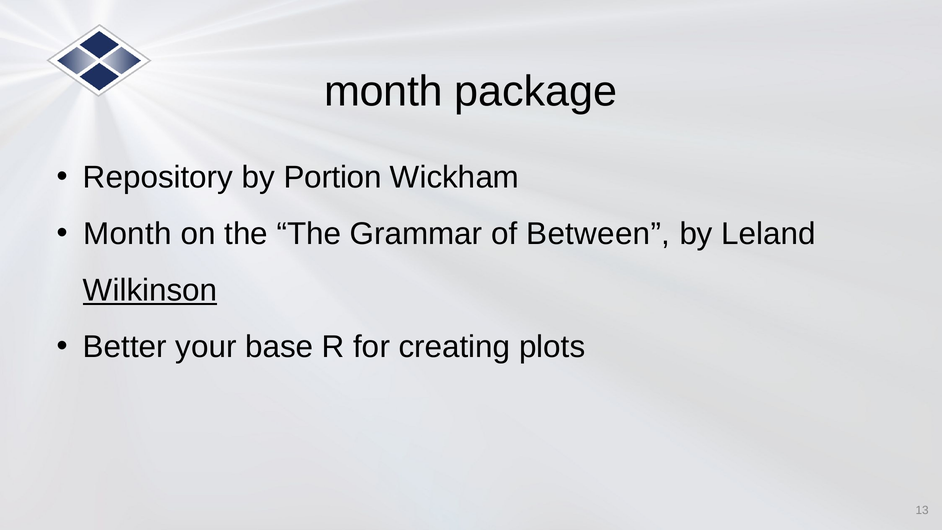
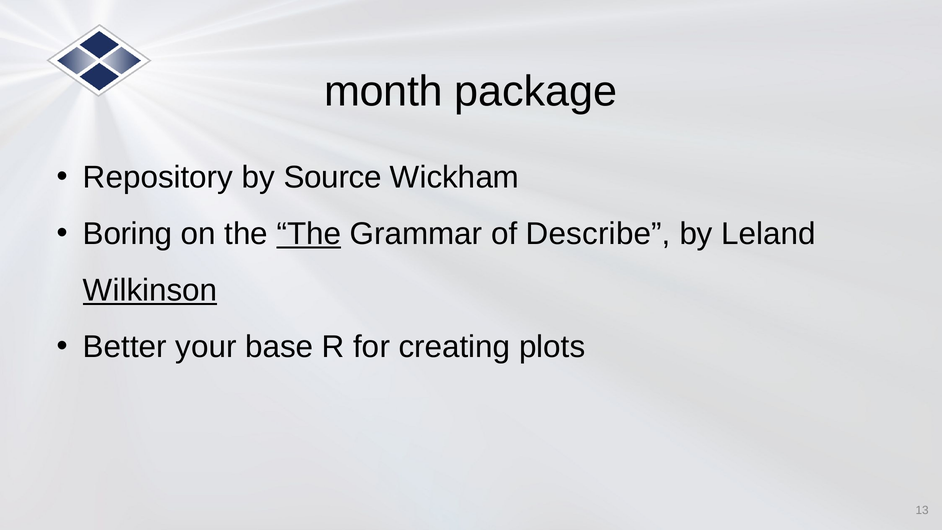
Portion: Portion -> Source
Month at (127, 234): Month -> Boring
The at (309, 234) underline: none -> present
Between: Between -> Describe
